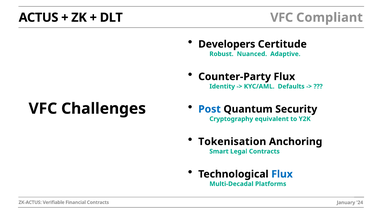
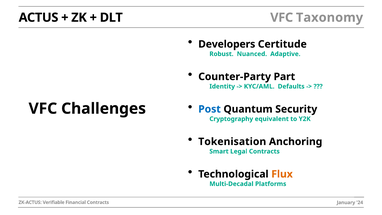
Compliant: Compliant -> Taxonomy
Counter-Party Flux: Flux -> Part
Flux at (282, 174) colour: blue -> orange
